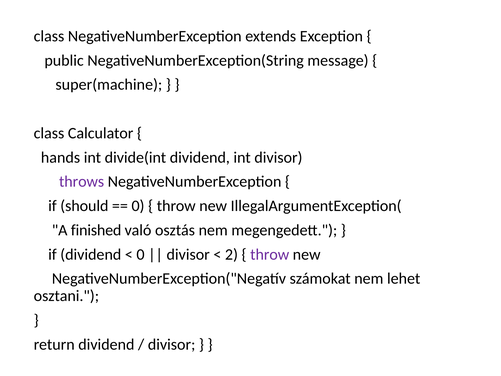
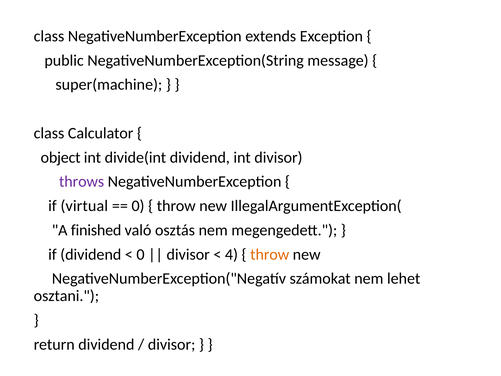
hands: hands -> object
should: should -> virtual
2: 2 -> 4
throw at (270, 254) colour: purple -> orange
